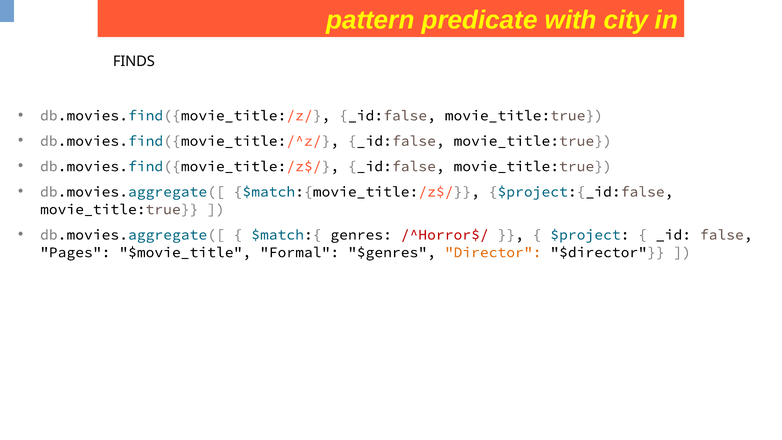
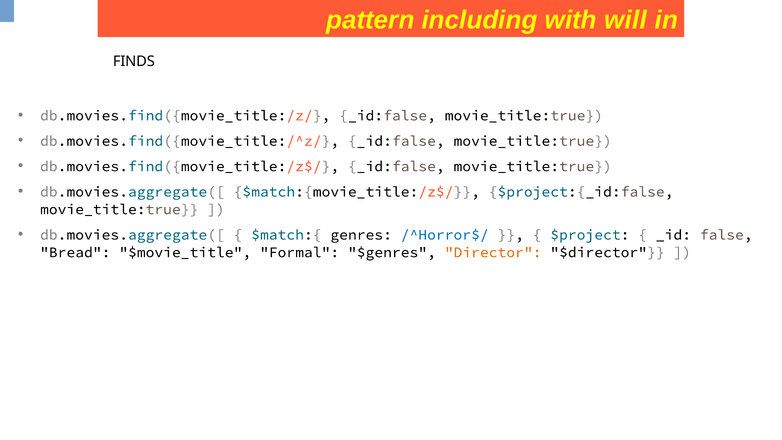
predicate: predicate -> including
city: city -> will
/^Horror$/ colour: red -> blue
Pages: Pages -> Bread
